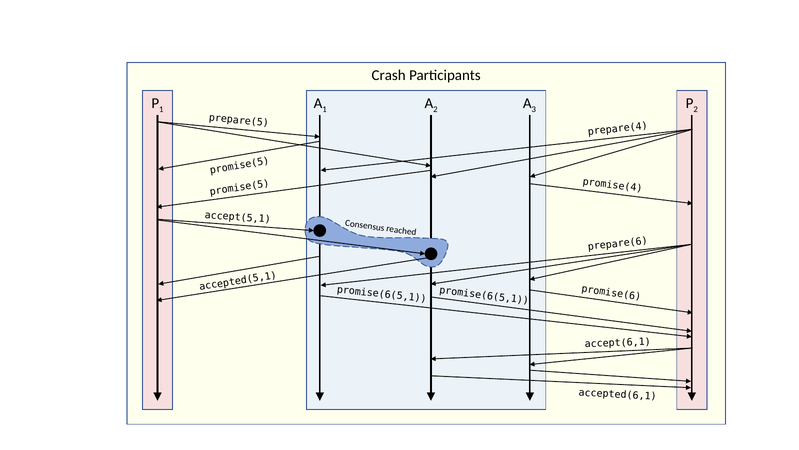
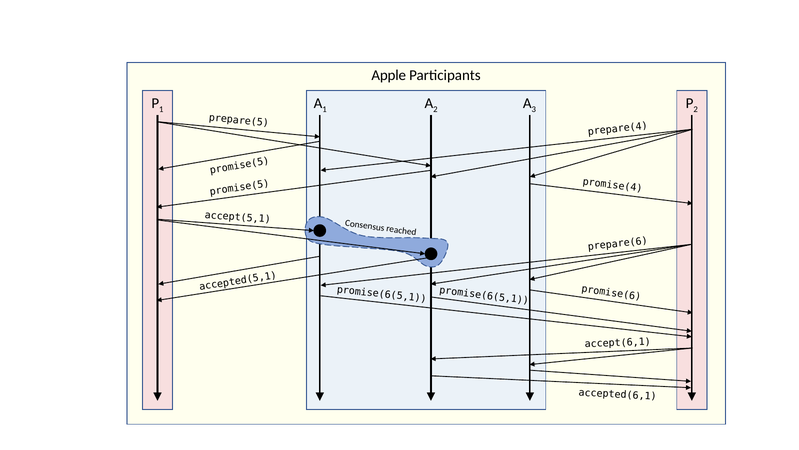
Crash: Crash -> Apple
